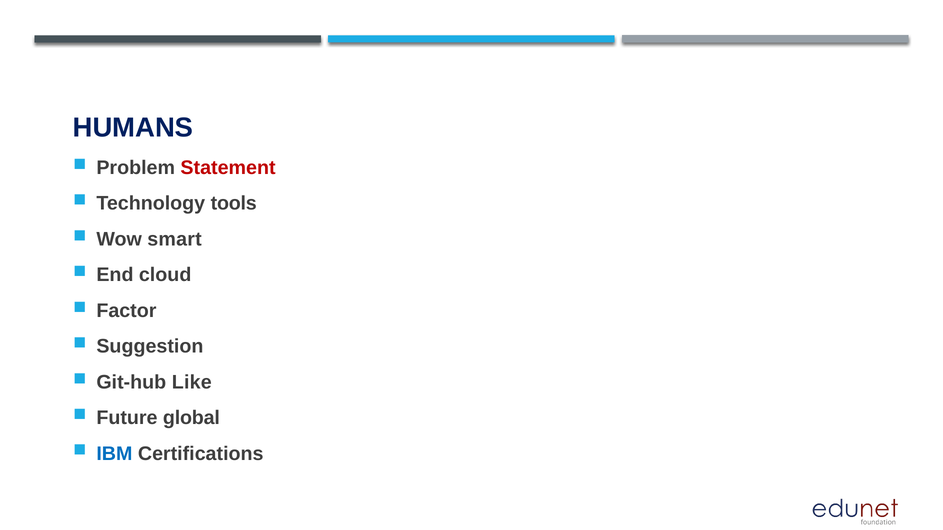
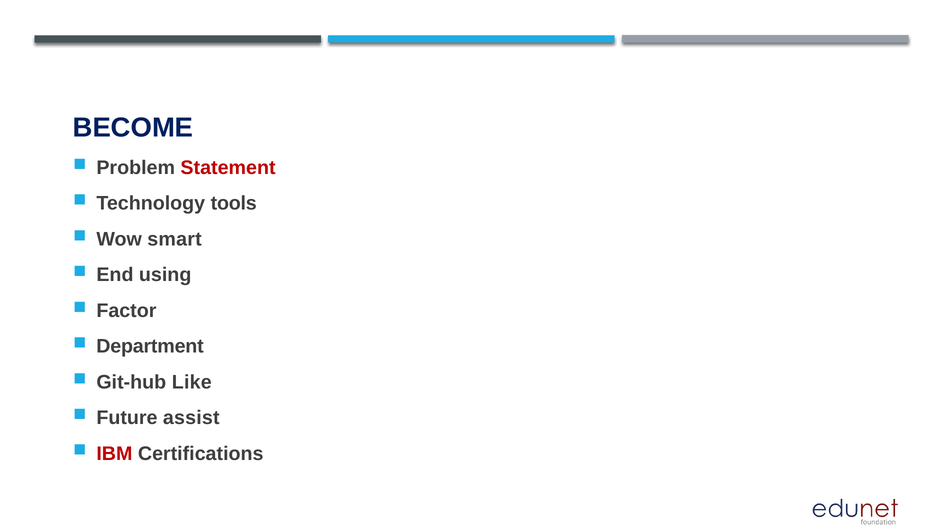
HUMANS: HUMANS -> BECOME
cloud: cloud -> using
Suggestion: Suggestion -> Department
global: global -> assist
IBM colour: blue -> red
